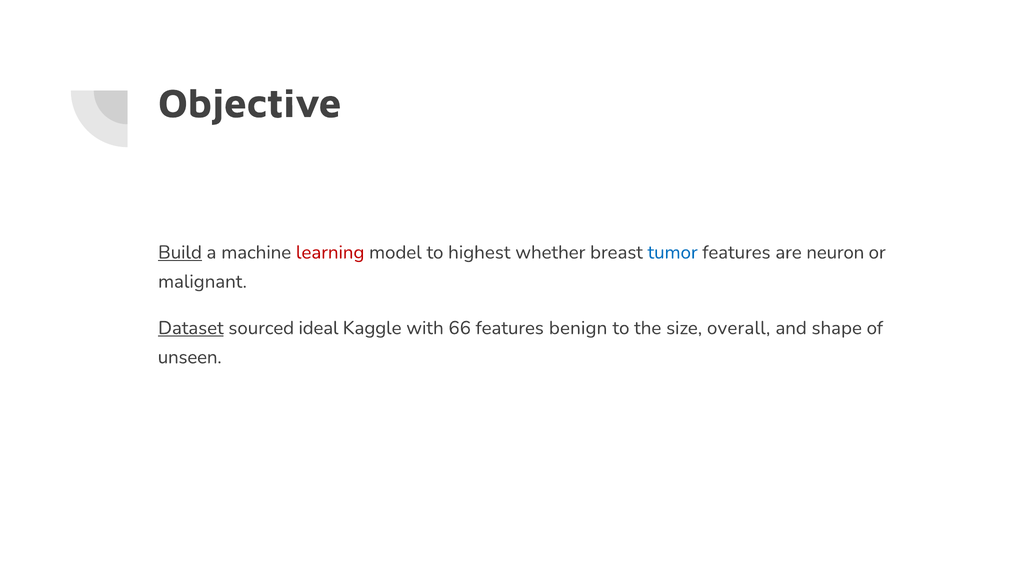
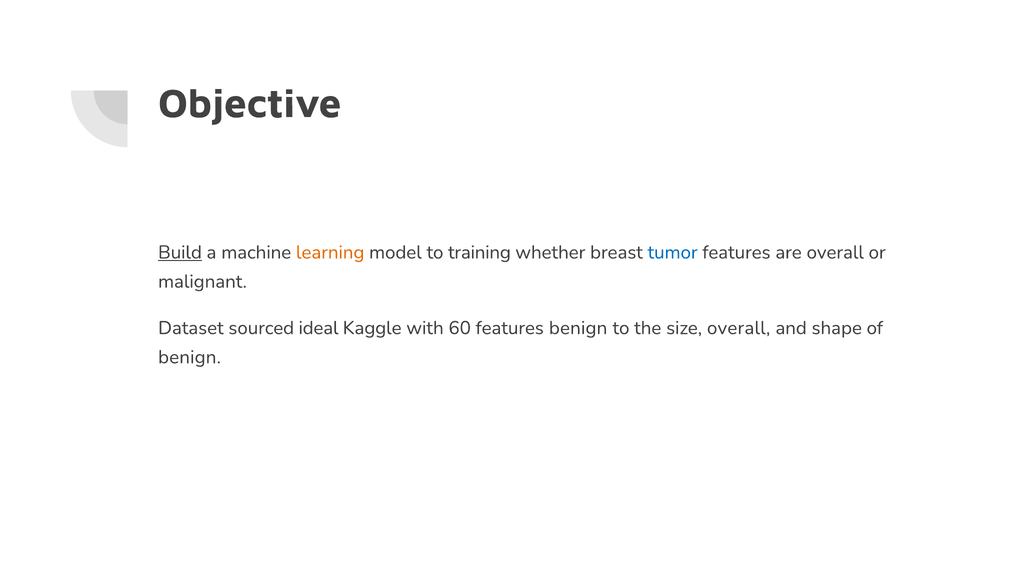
learning colour: red -> orange
highest: highest -> training
are neuron: neuron -> overall
Dataset underline: present -> none
66: 66 -> 60
unseen at (190, 357): unseen -> benign
